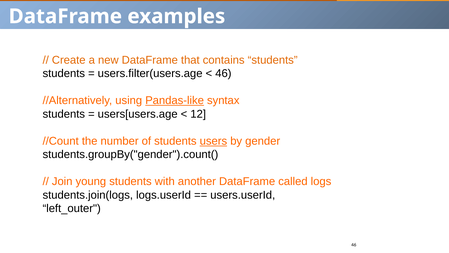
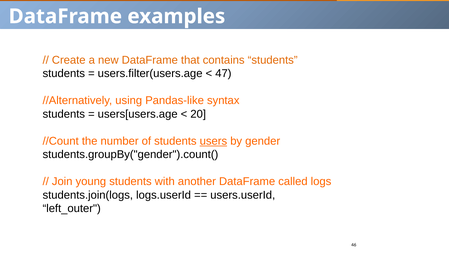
46 at (223, 73): 46 -> 47
Pandas-like underline: present -> none
12: 12 -> 20
